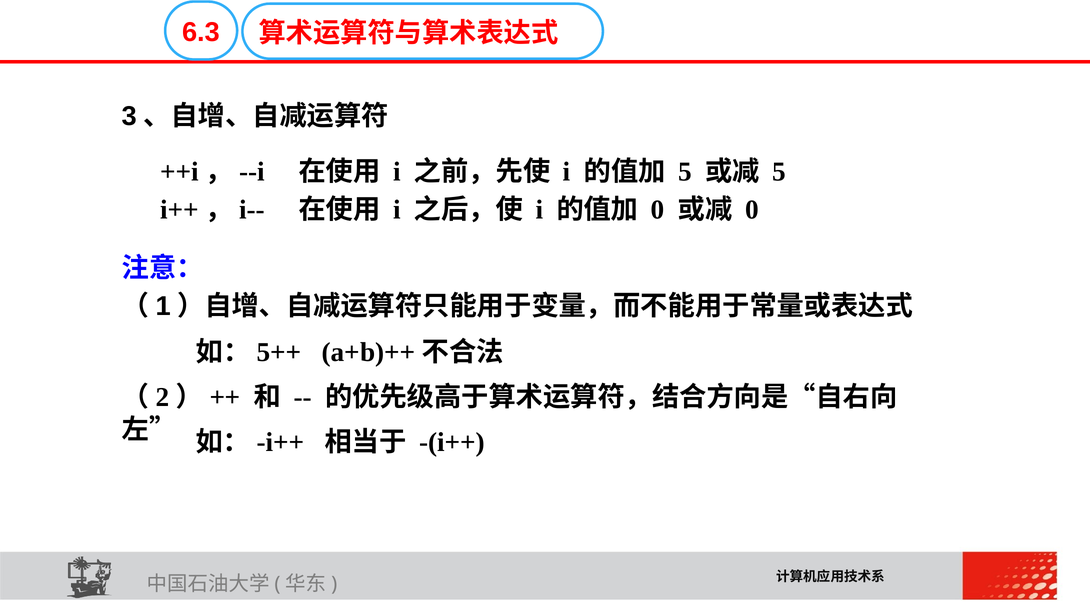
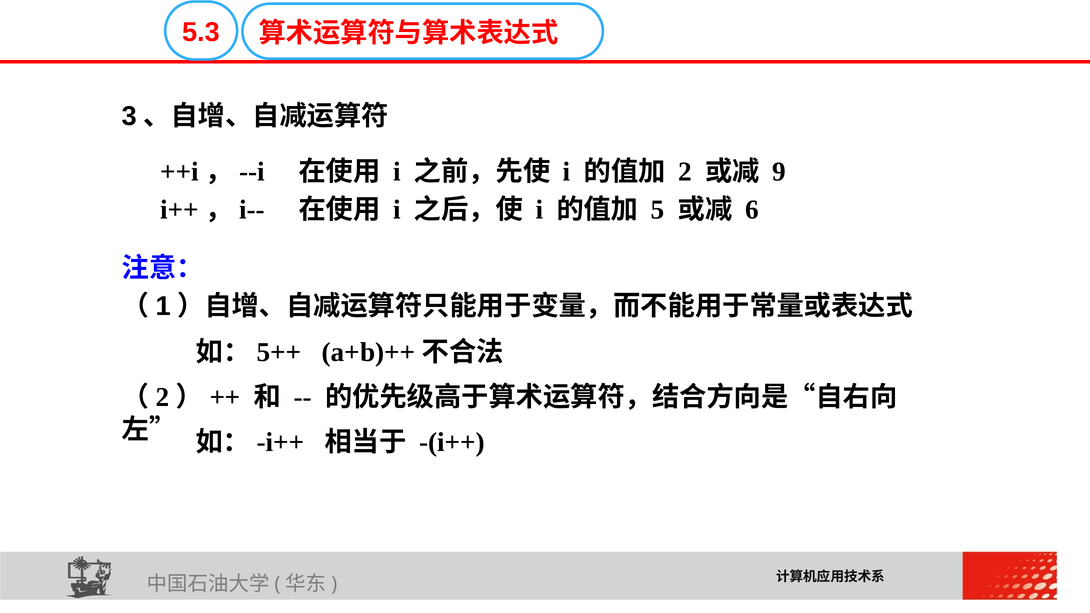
6.3: 6.3 -> 5.3
5 at (685, 172): 5 -> 2
5 at (779, 172): 5 -> 9
0 at (658, 210): 0 -> 5
0 at (752, 210): 0 -> 6
